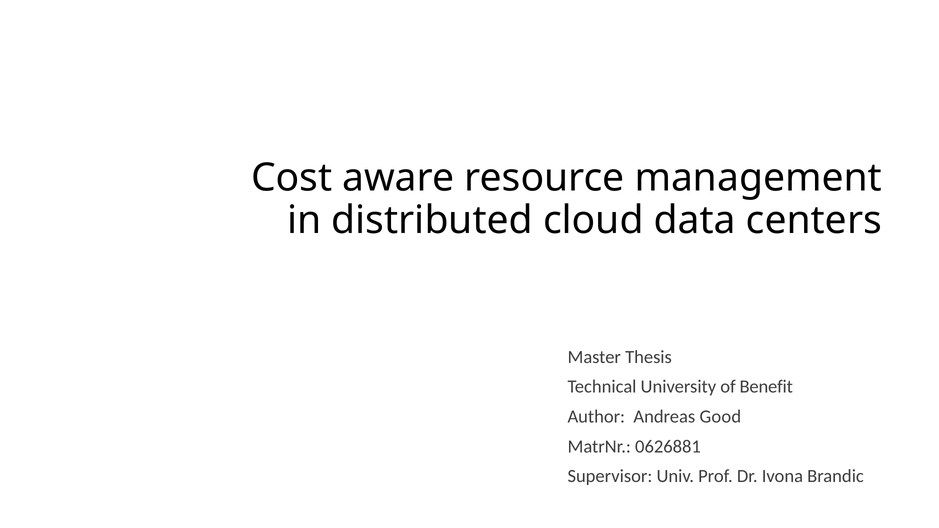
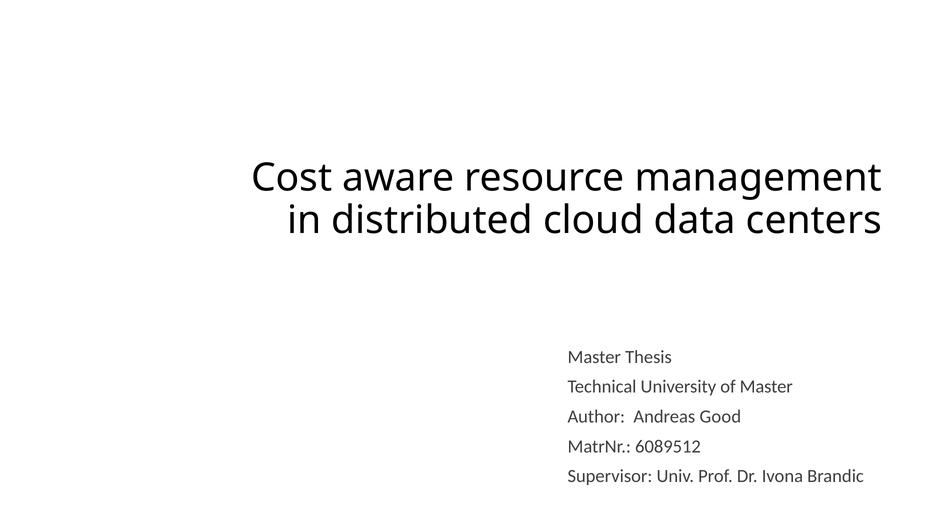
of Benefit: Benefit -> Master
0626881: 0626881 -> 6089512
